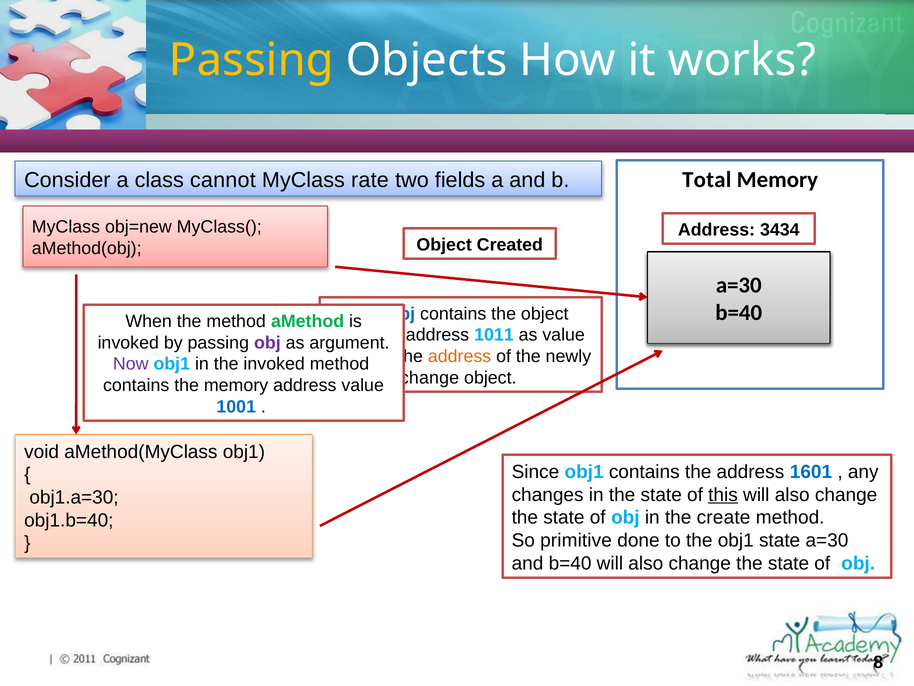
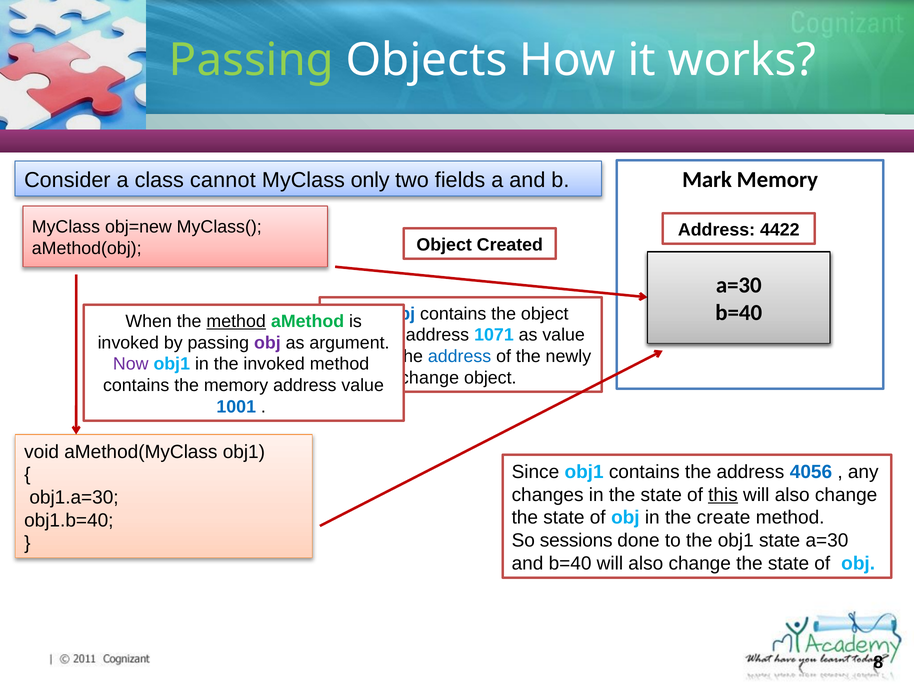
Passing at (251, 60) colour: yellow -> light green
rate: rate -> only
Total: Total -> Mark
3434: 3434 -> 4422
method at (236, 321) underline: none -> present
1011: 1011 -> 1071
address at (460, 356) colour: orange -> blue
1601: 1601 -> 4056
primitive: primitive -> sessions
